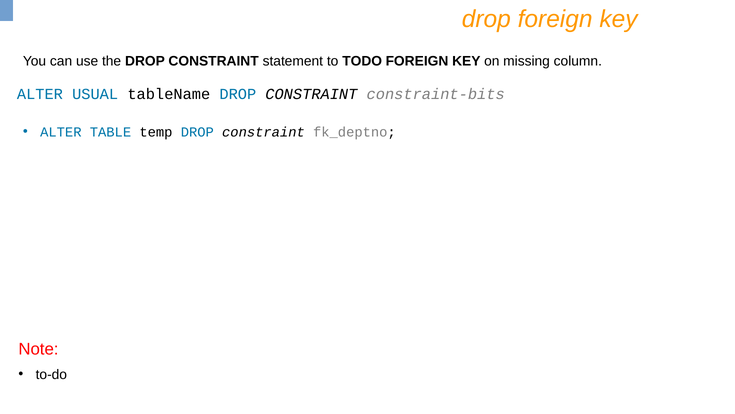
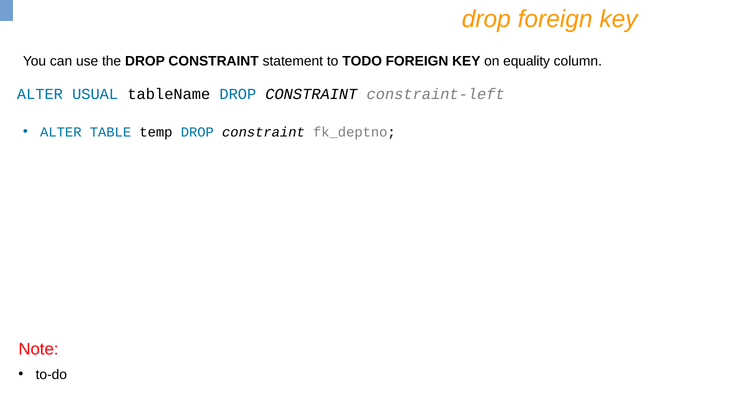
missing: missing -> equality
constraint-bits: constraint-bits -> constraint-left
